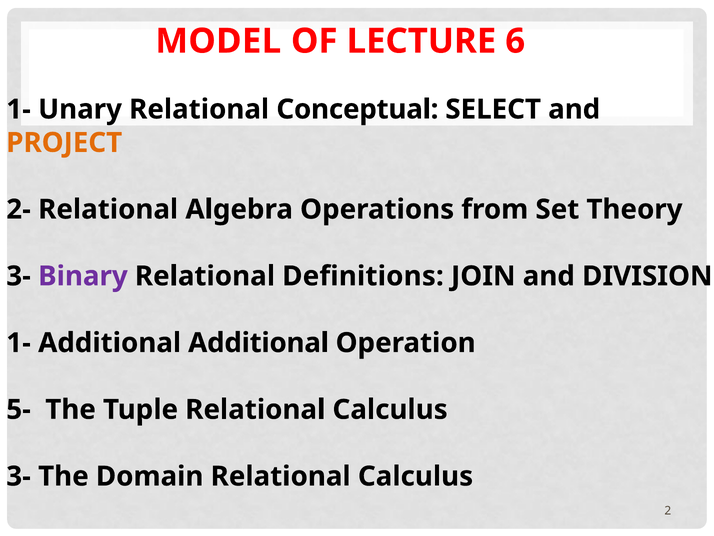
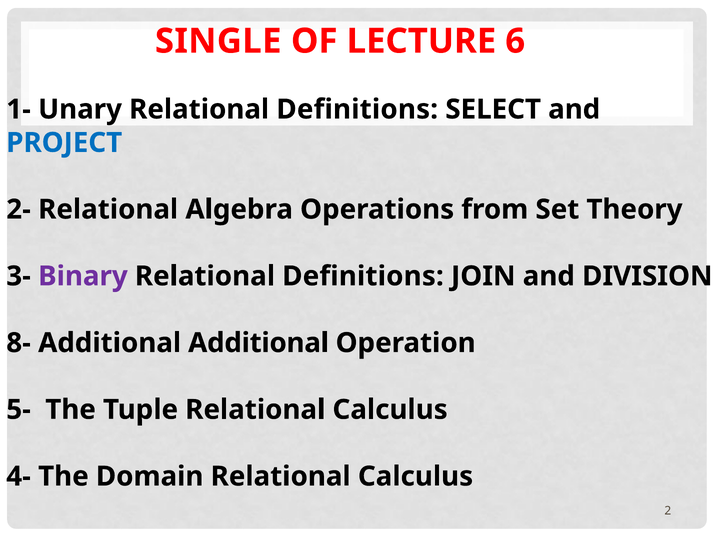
MODEL: MODEL -> SINGLE
Unary Relational Conceptual: Conceptual -> Definitions
PROJECT colour: orange -> blue
1- at (19, 343): 1- -> 8-
3- at (19, 476): 3- -> 4-
